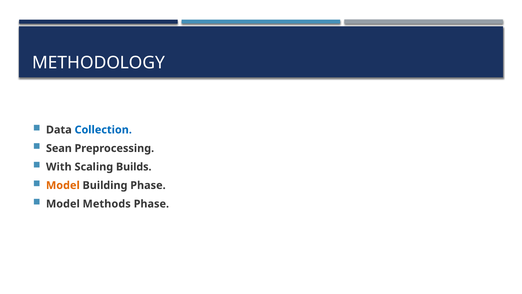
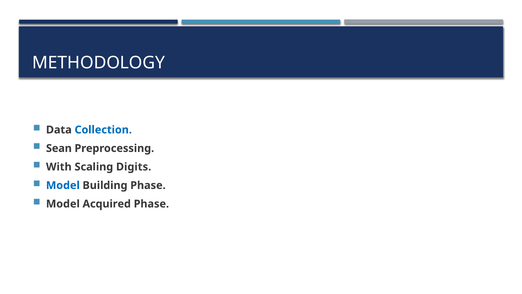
Builds: Builds -> Digits
Model at (63, 185) colour: orange -> blue
Methods: Methods -> Acquired
